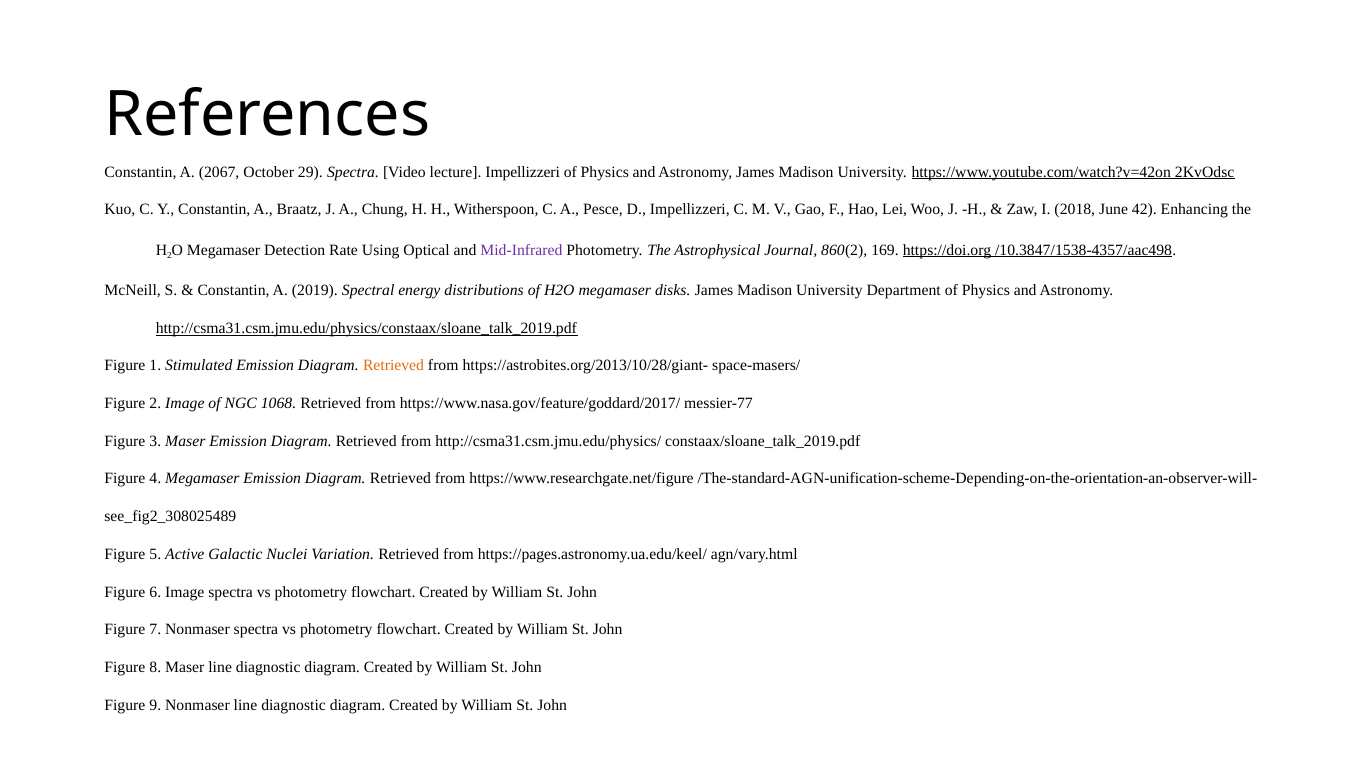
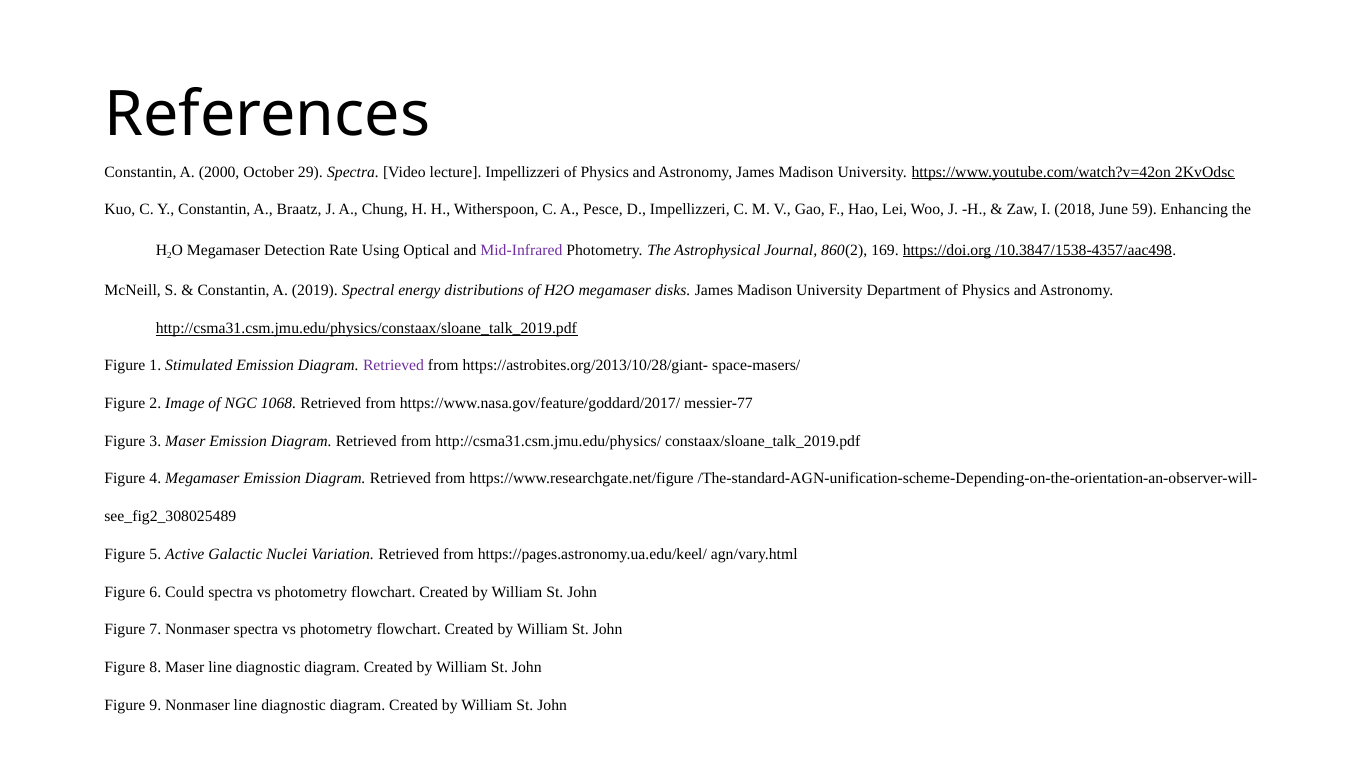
2067: 2067 -> 2000
42: 42 -> 59
Retrieved at (394, 365) colour: orange -> purple
6 Image: Image -> Could
